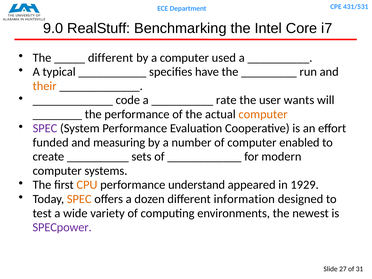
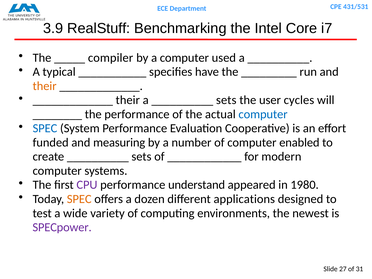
9.0: 9.0 -> 3.9
different at (111, 58): different -> compiler
code at (128, 100): code -> their
rate at (226, 100): rate -> sets
wants: wants -> cycles
computer at (263, 114) colour: orange -> blue
SPEC at (45, 128) colour: purple -> blue
CPU colour: orange -> purple
1929: 1929 -> 1980
information: information -> applications
